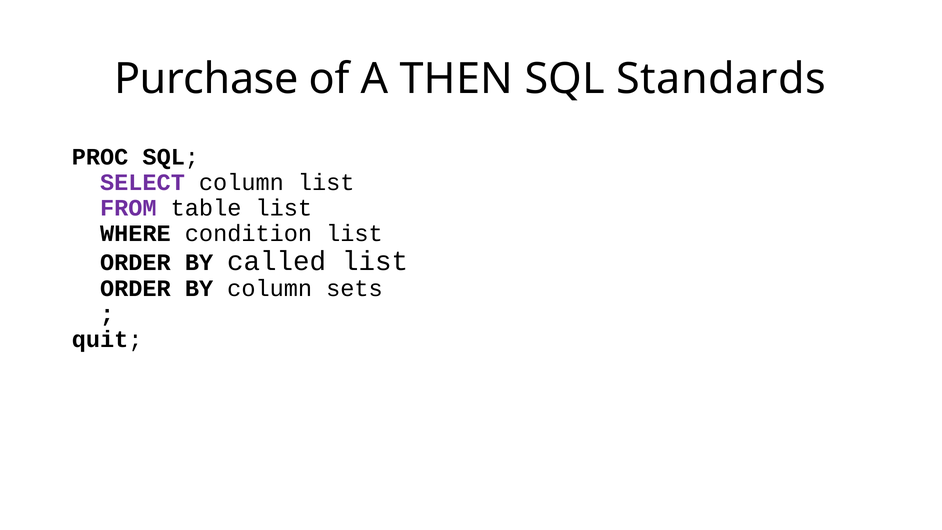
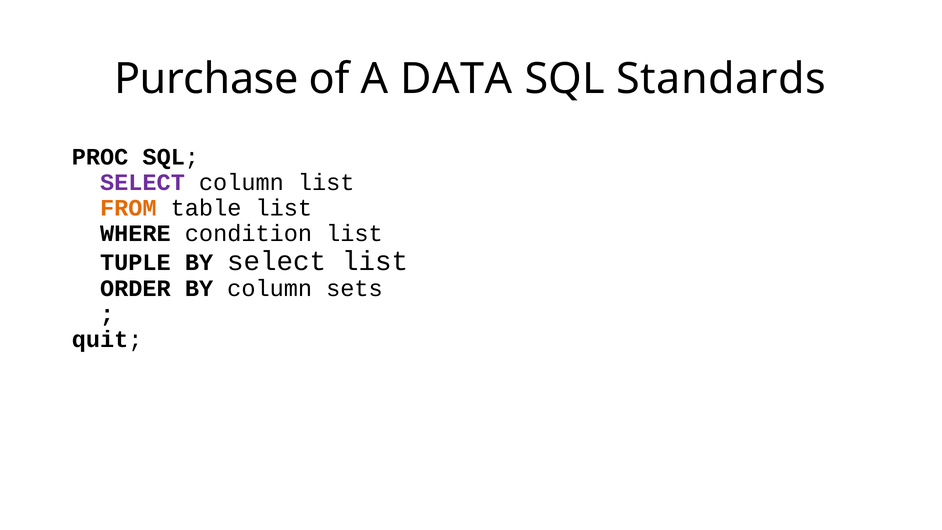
THEN: THEN -> DATA
FROM colour: purple -> orange
ORDER at (135, 262): ORDER -> TUPLE
BY called: called -> select
